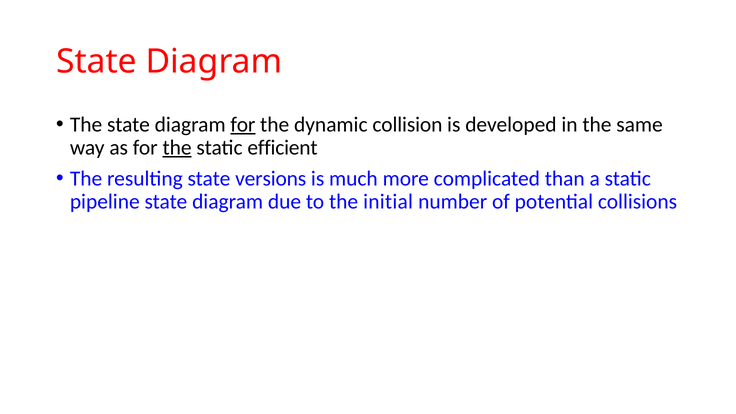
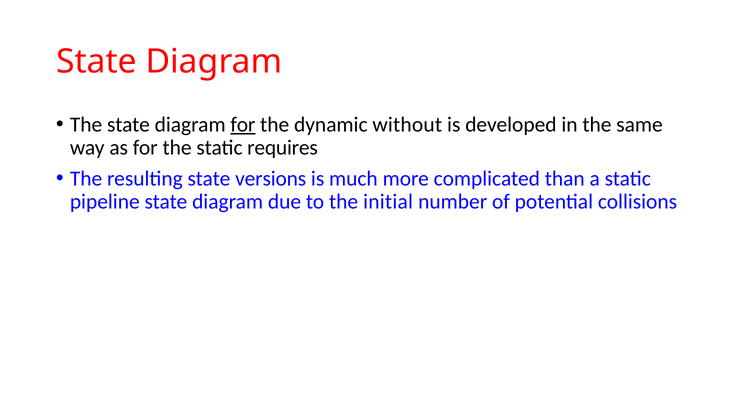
collision: collision -> without
the at (177, 148) underline: present -> none
efficient: efficient -> requires
